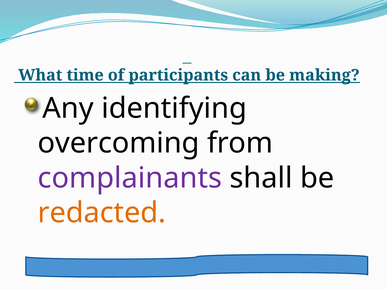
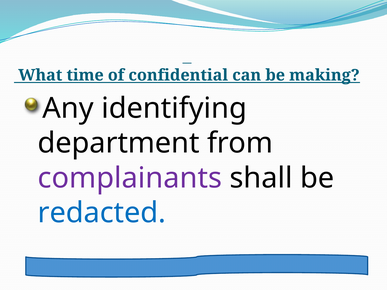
participants: participants -> confidential
overcoming: overcoming -> department
redacted colour: orange -> blue
